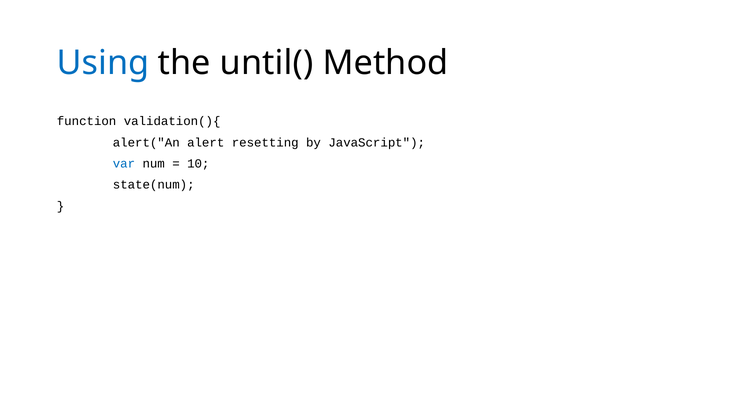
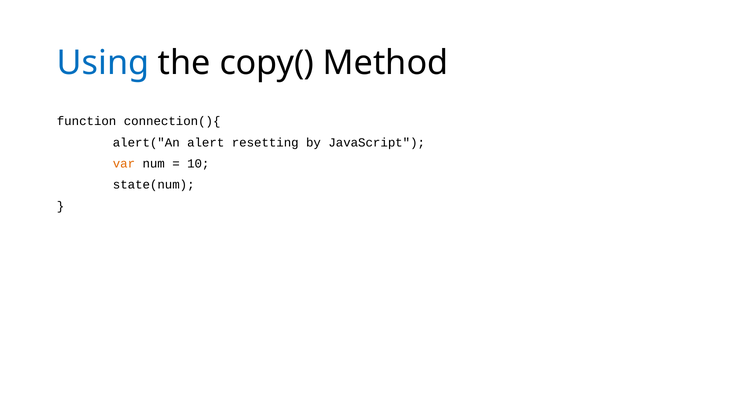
until(: until( -> copy(
validation(){: validation(){ -> connection(){
var colour: blue -> orange
